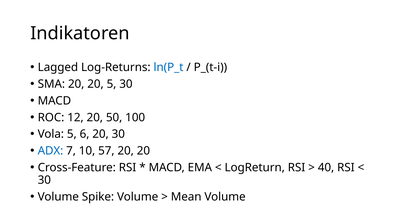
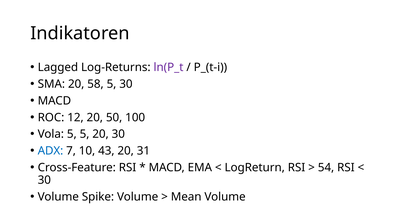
ln(P_t colour: blue -> purple
SMA 20 20: 20 -> 58
5 6: 6 -> 5
57: 57 -> 43
20 at (143, 150): 20 -> 31
40: 40 -> 54
